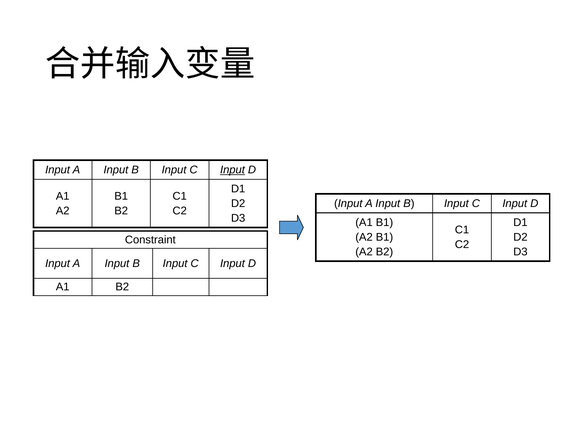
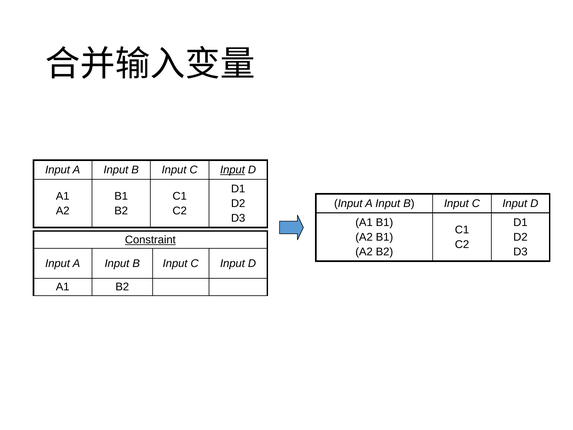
Constraint underline: none -> present
